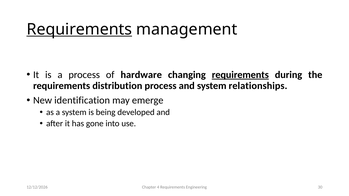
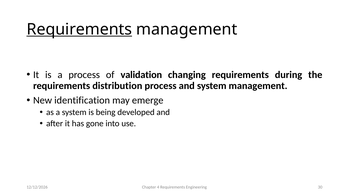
hardware: hardware -> validation
requirements at (240, 75) underline: present -> none
system relationships: relationships -> management
